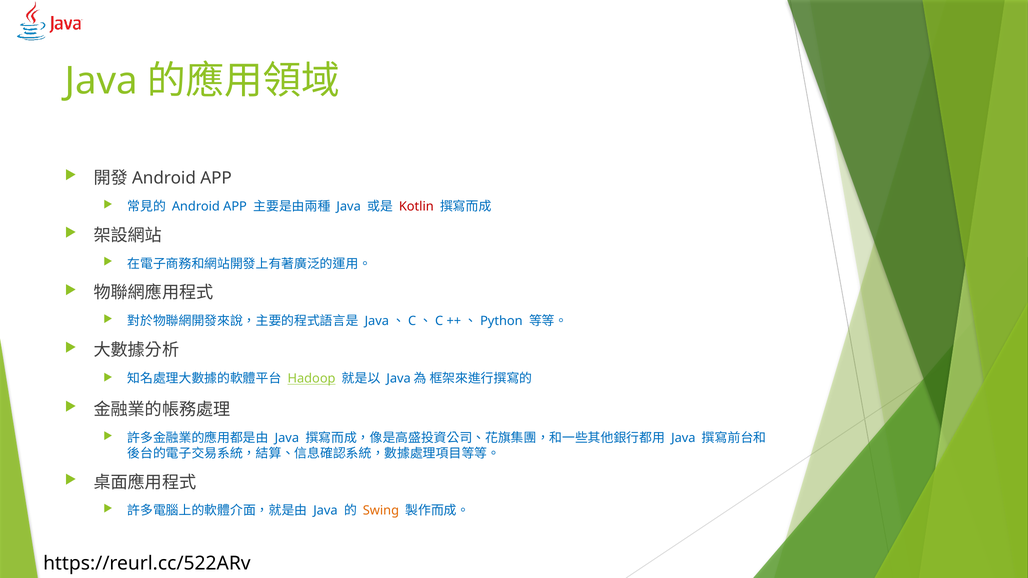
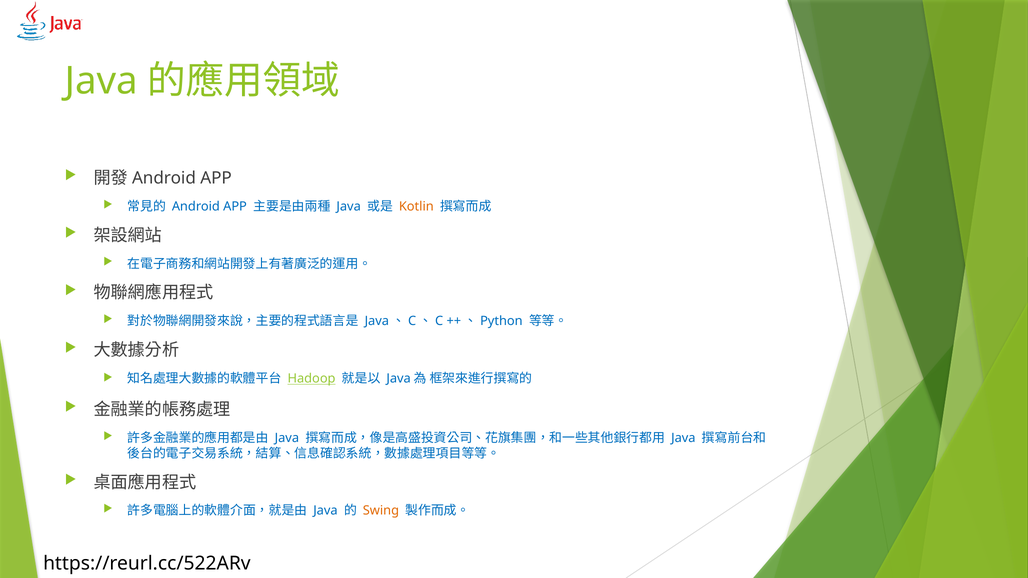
Kotlin colour: red -> orange
